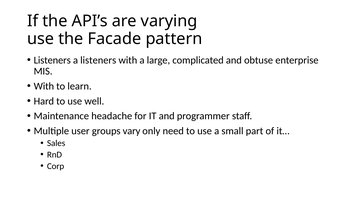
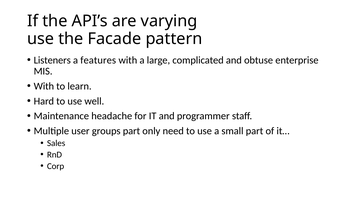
a listeners: listeners -> features
groups vary: vary -> part
